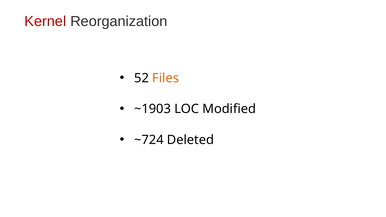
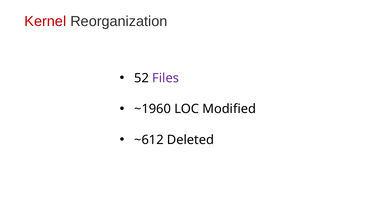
Files colour: orange -> purple
~1903: ~1903 -> ~1960
~724: ~724 -> ~612
